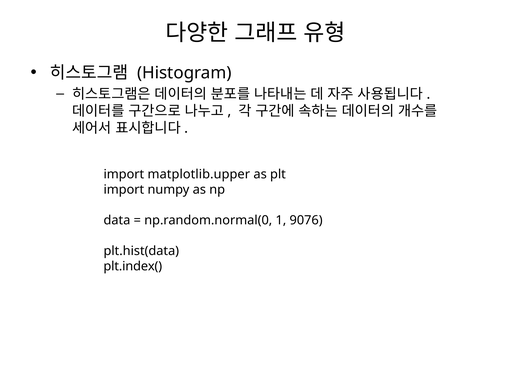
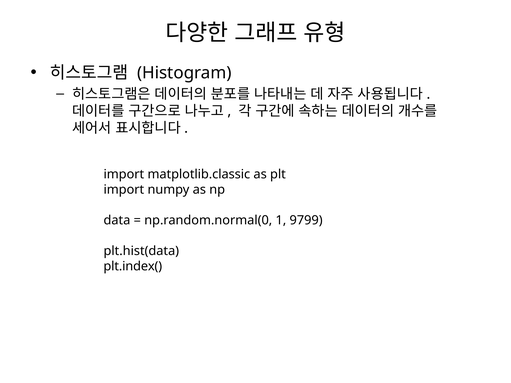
matplotlib.upper: matplotlib.upper -> matplotlib.classic
9076: 9076 -> 9799
